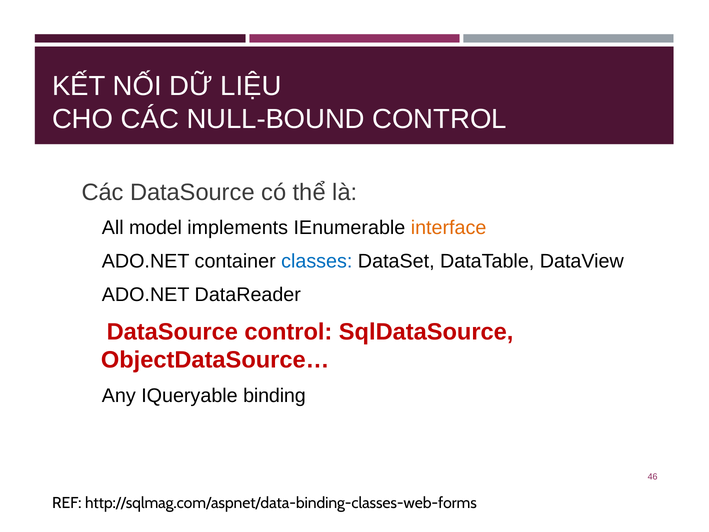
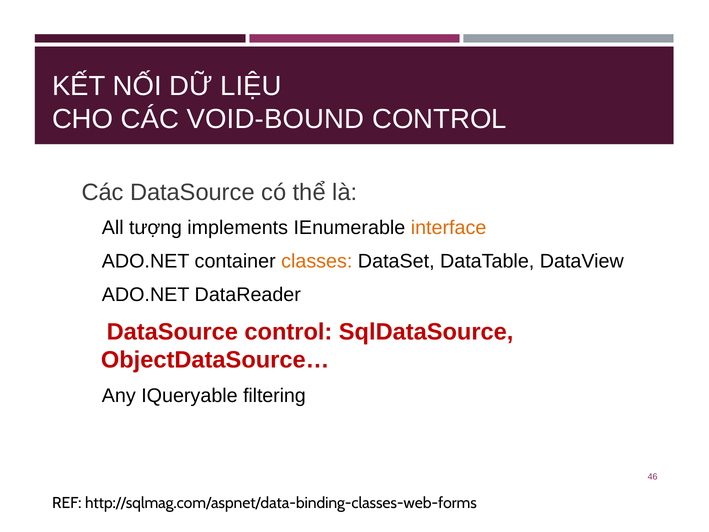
NULL-BOUND: NULL-BOUND -> VOID-BOUND
model: model -> tượng
classes colour: blue -> orange
binding: binding -> filtering
